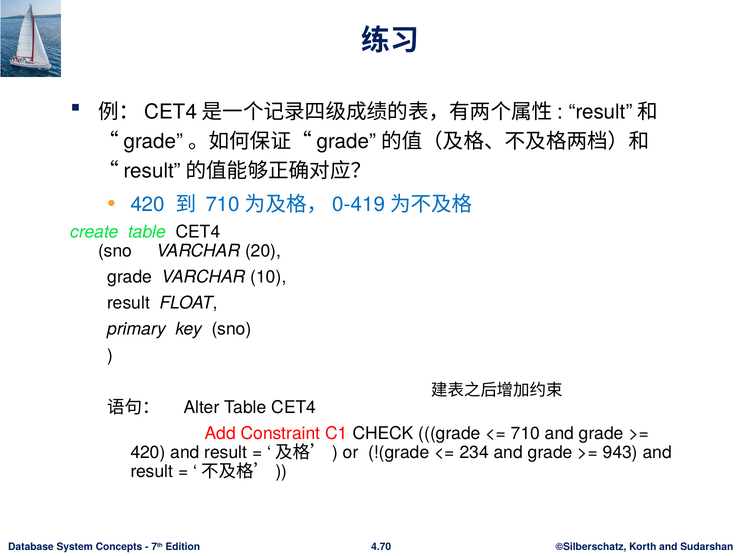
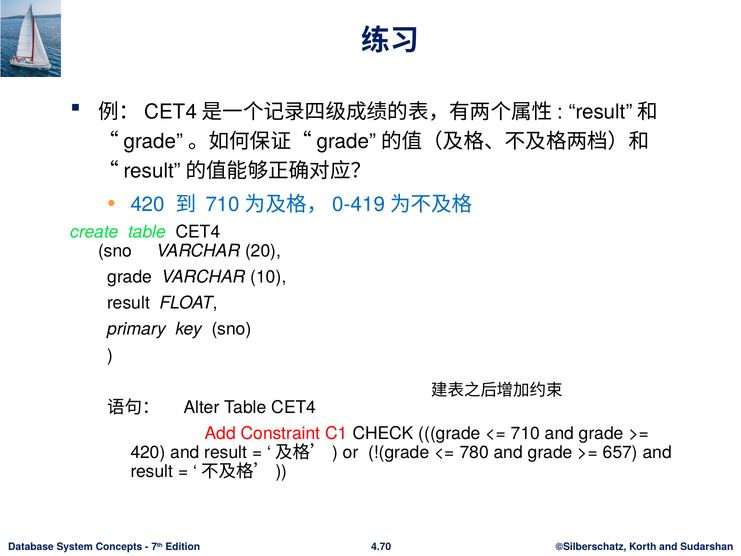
234: 234 -> 780
943: 943 -> 657
